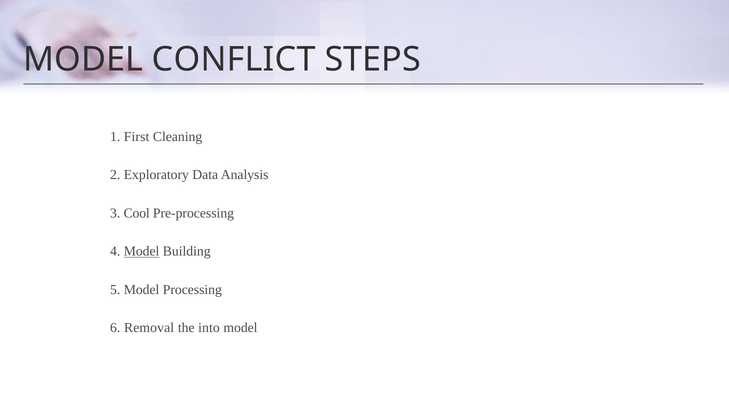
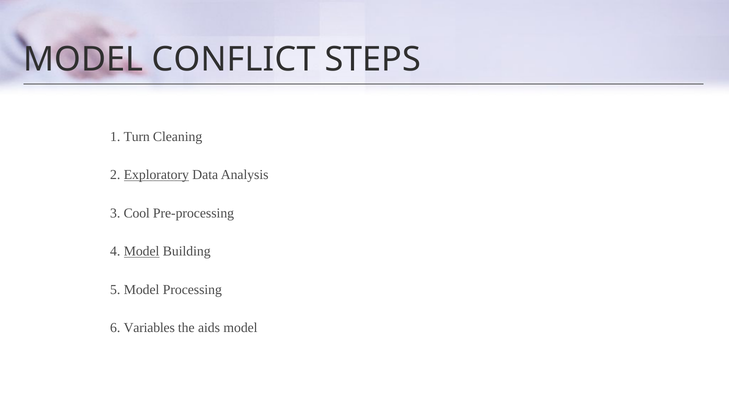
First: First -> Turn
Exploratory underline: none -> present
Removal: Removal -> Variables
into: into -> aids
